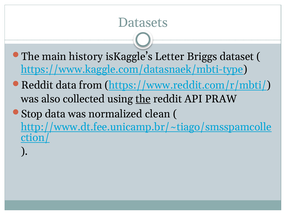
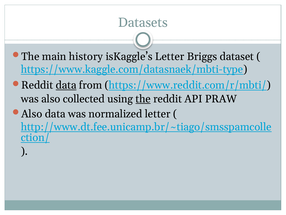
data at (66, 85) underline: none -> present
Stop at (32, 114): Stop -> Also
normalized clean: clean -> letter
